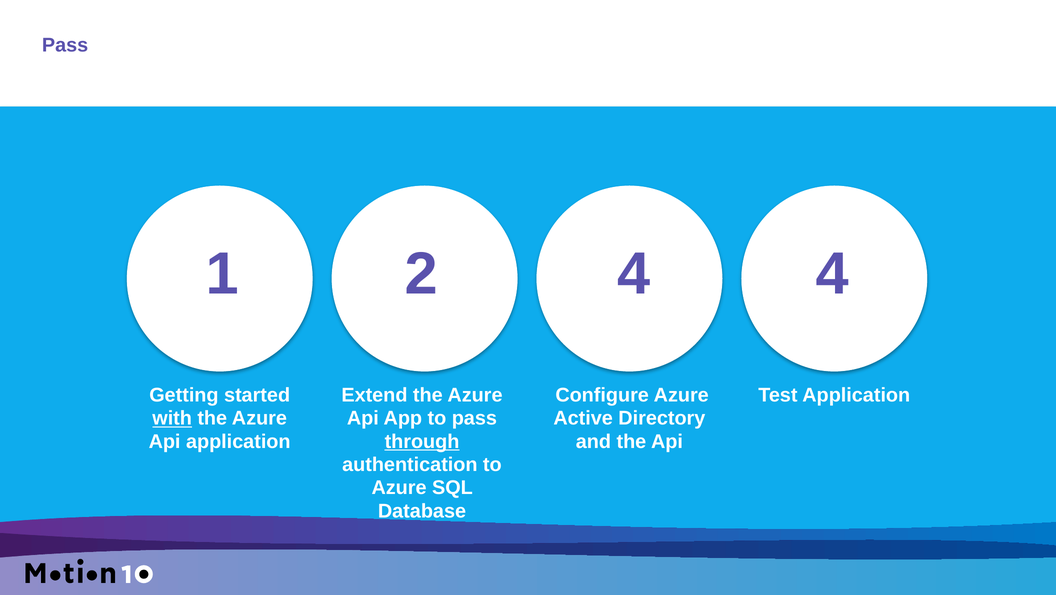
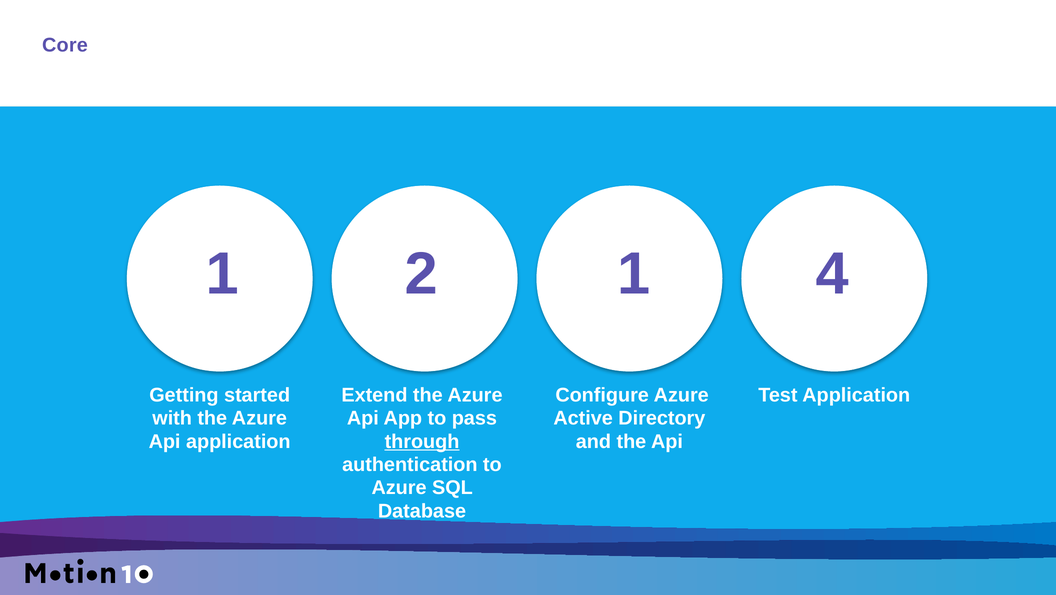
Pass at (65, 45): Pass -> Core
2 4: 4 -> 1
with underline: present -> none
